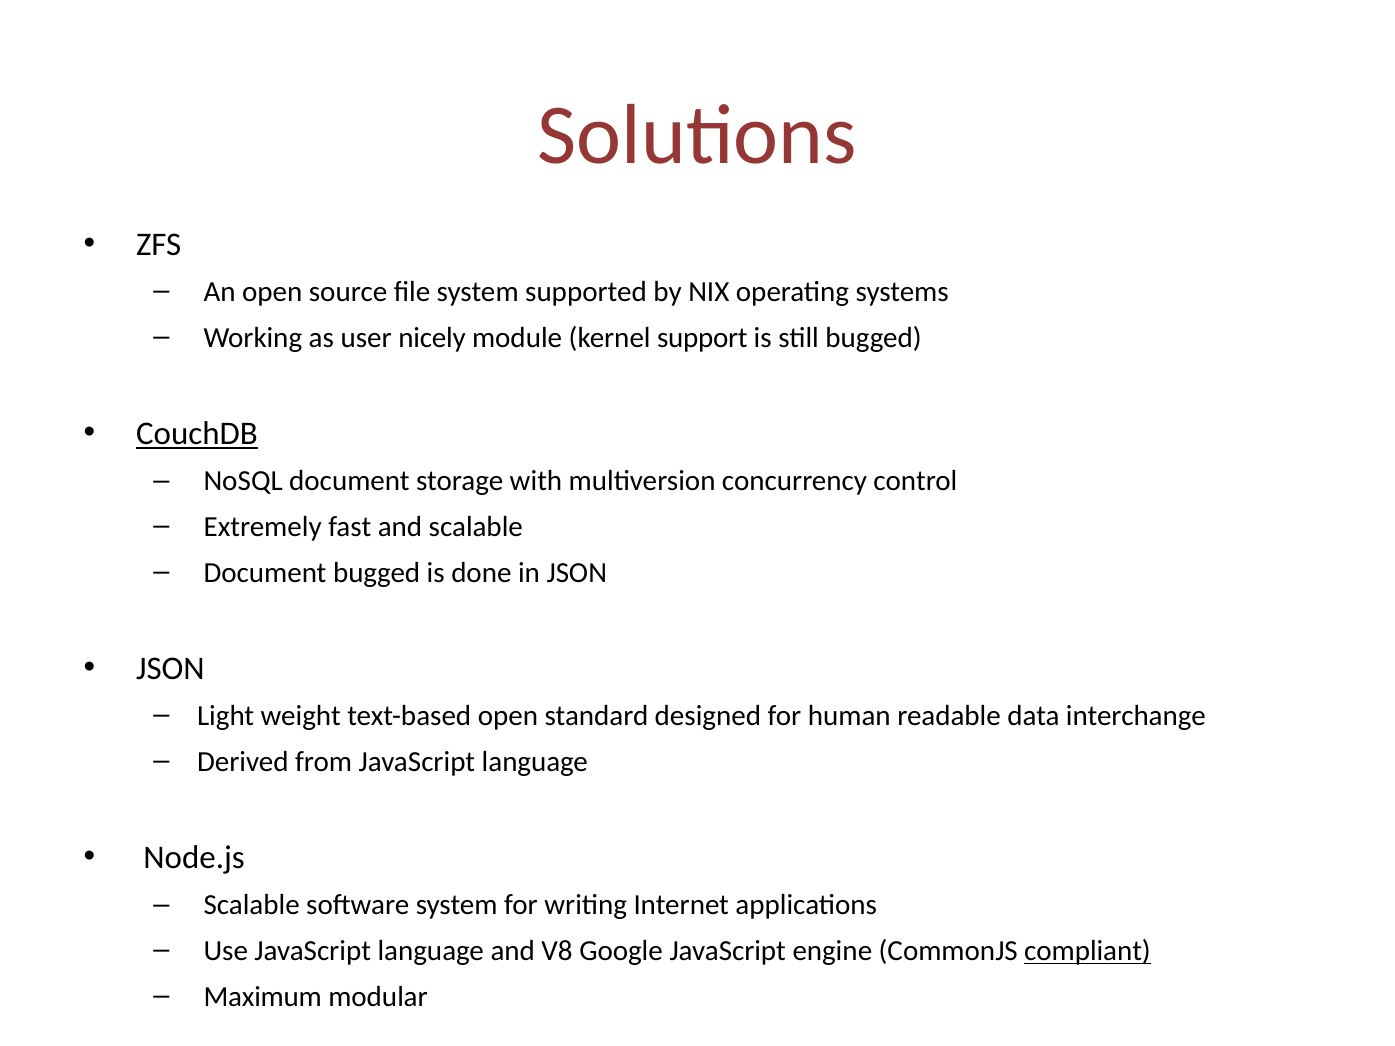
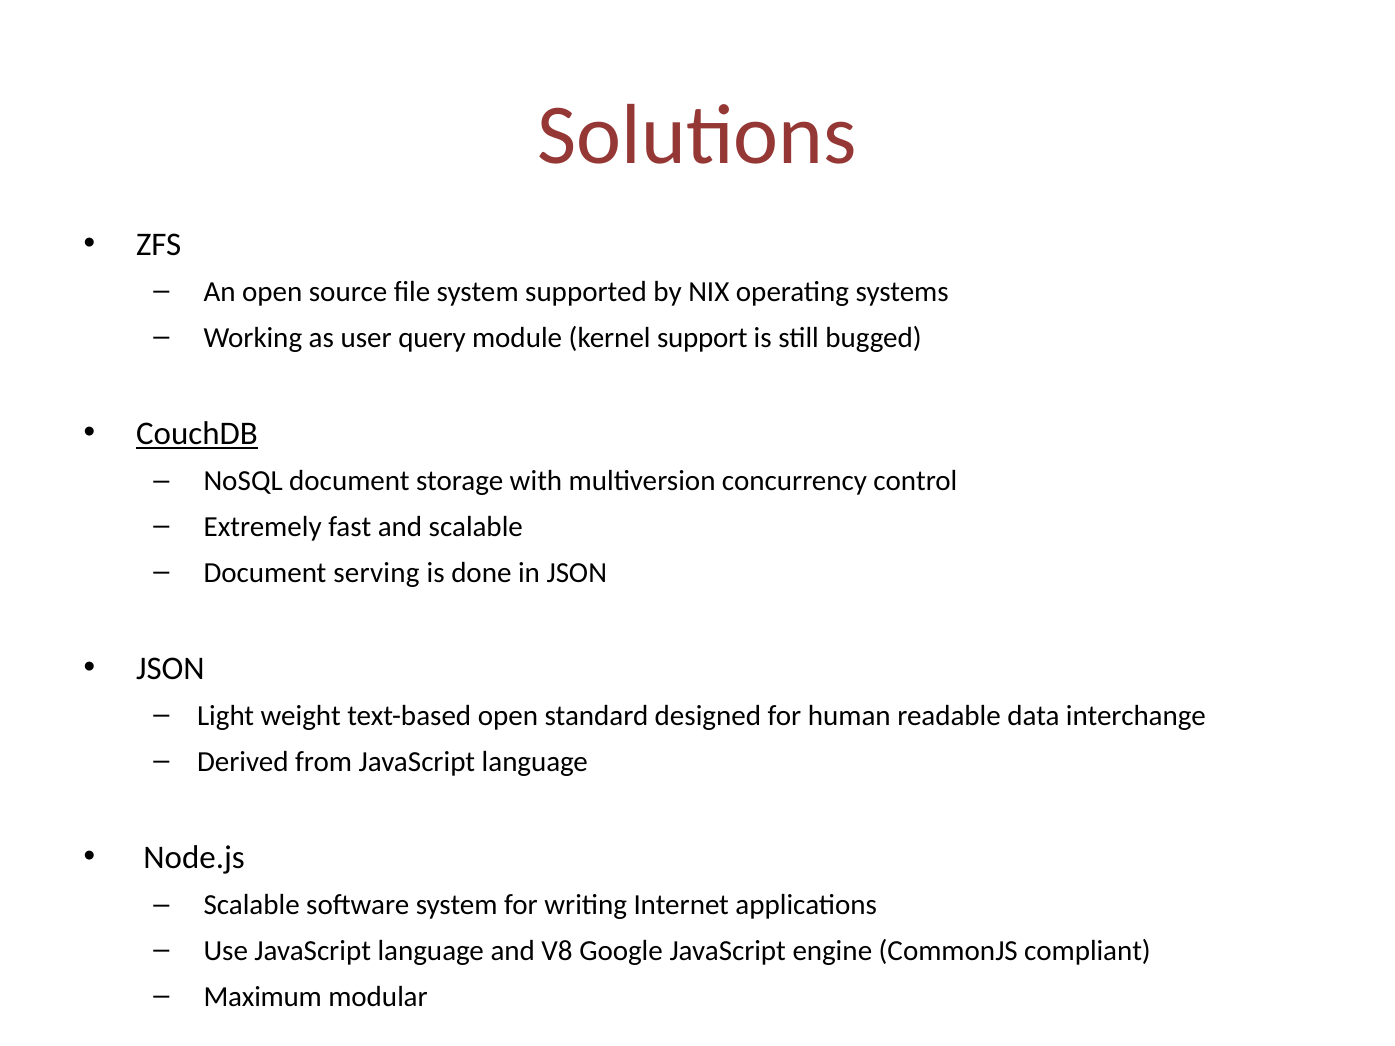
nicely: nicely -> query
Document bugged: bugged -> serving
compliant underline: present -> none
